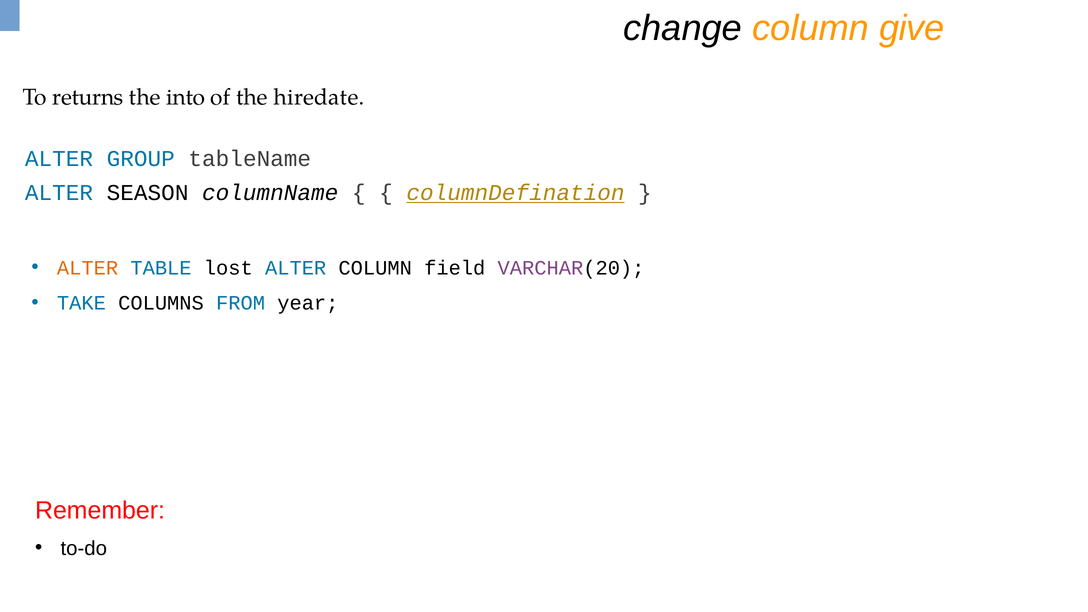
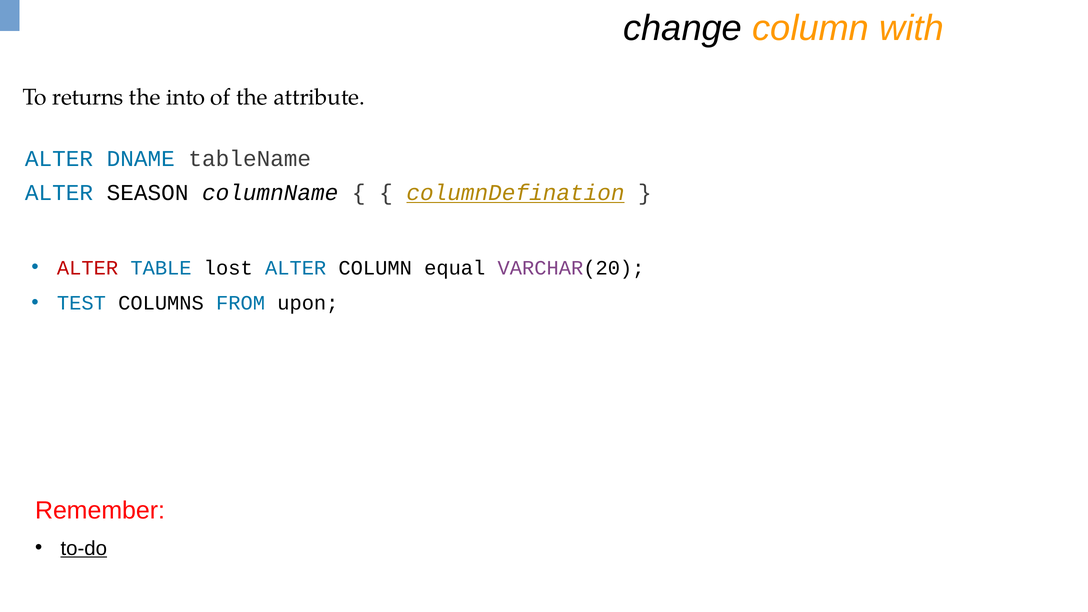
give: give -> with
hiredate: hiredate -> attribute
GROUP: GROUP -> DNAME
ALTER at (88, 268) colour: orange -> red
field: field -> equal
TAKE: TAKE -> TEST
year: year -> upon
to-do underline: none -> present
